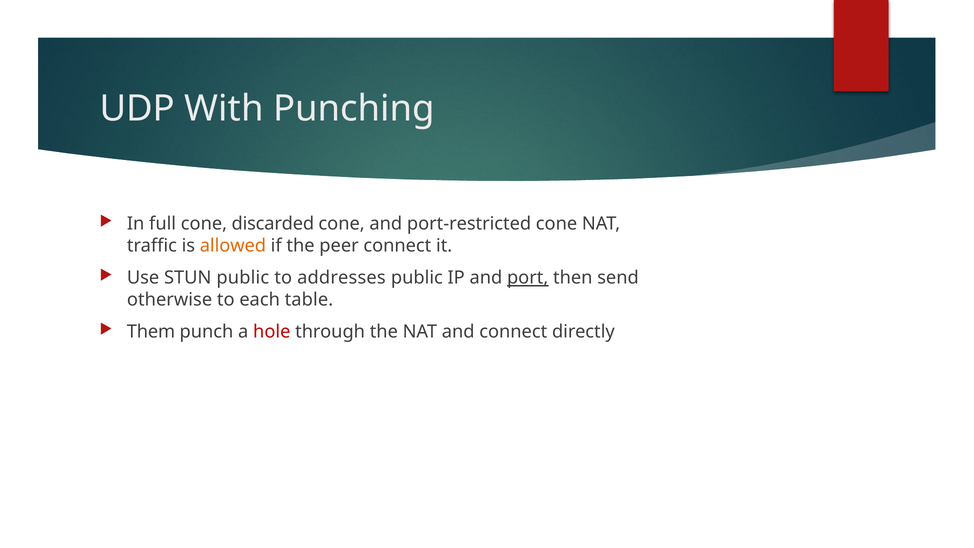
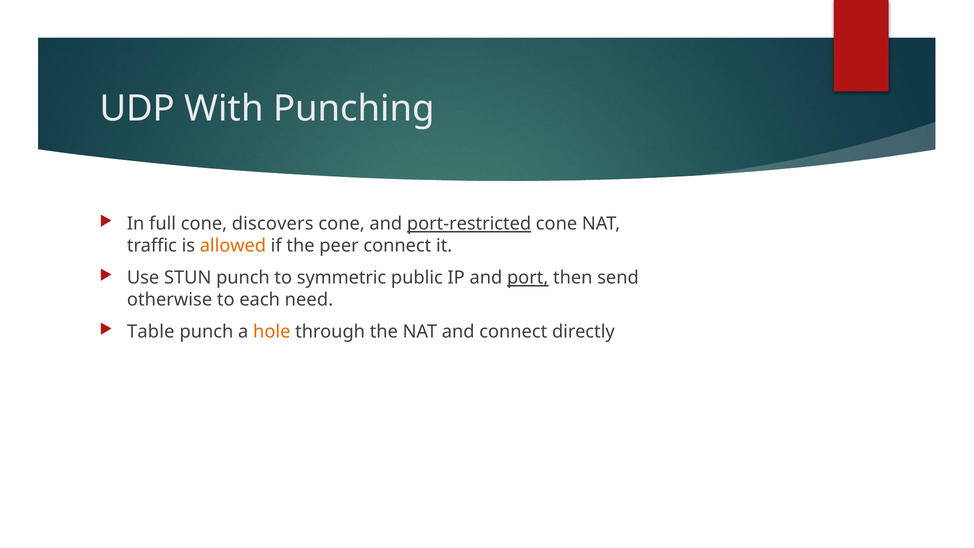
discarded: discarded -> discovers
port-restricted underline: none -> present
STUN public: public -> punch
addresses: addresses -> symmetric
table: table -> need
Them: Them -> Table
hole colour: red -> orange
